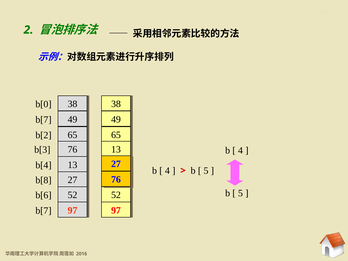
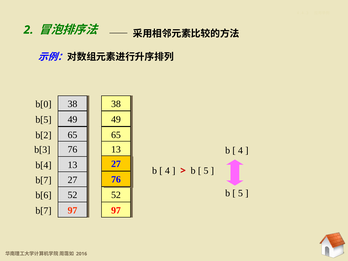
b[7 at (43, 120): b[7 -> b[5
b[8 at (43, 180): b[8 -> b[7
